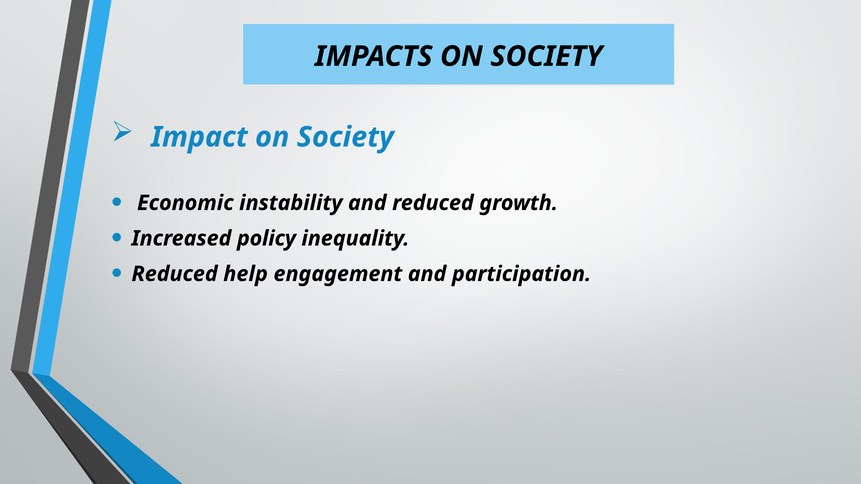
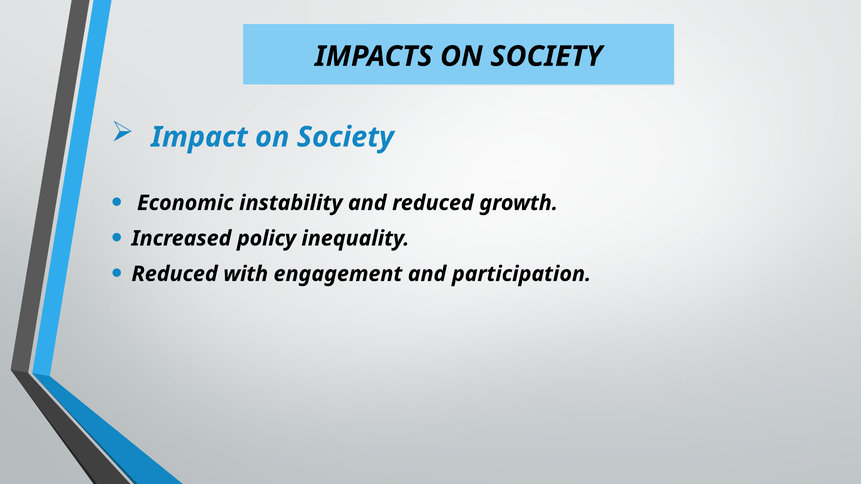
help: help -> with
